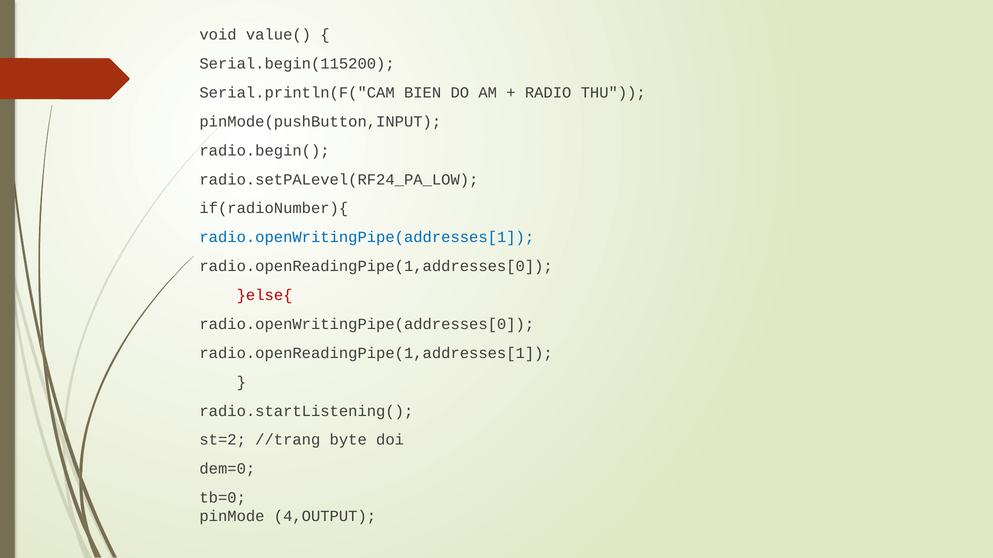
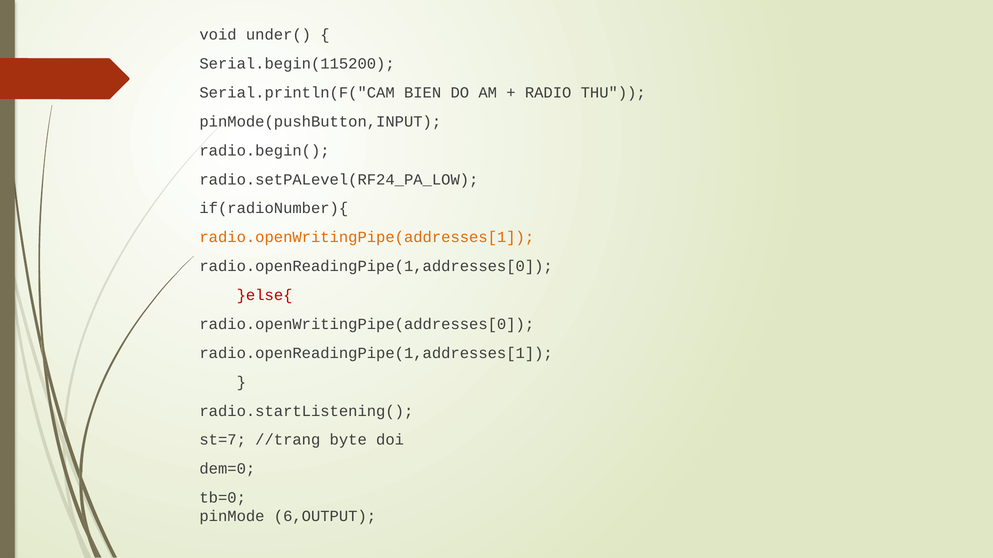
value(: value( -> under(
radio.openWritingPipe(addresses[1 colour: blue -> orange
st=2: st=2 -> st=7
4,OUTPUT: 4,OUTPUT -> 6,OUTPUT
